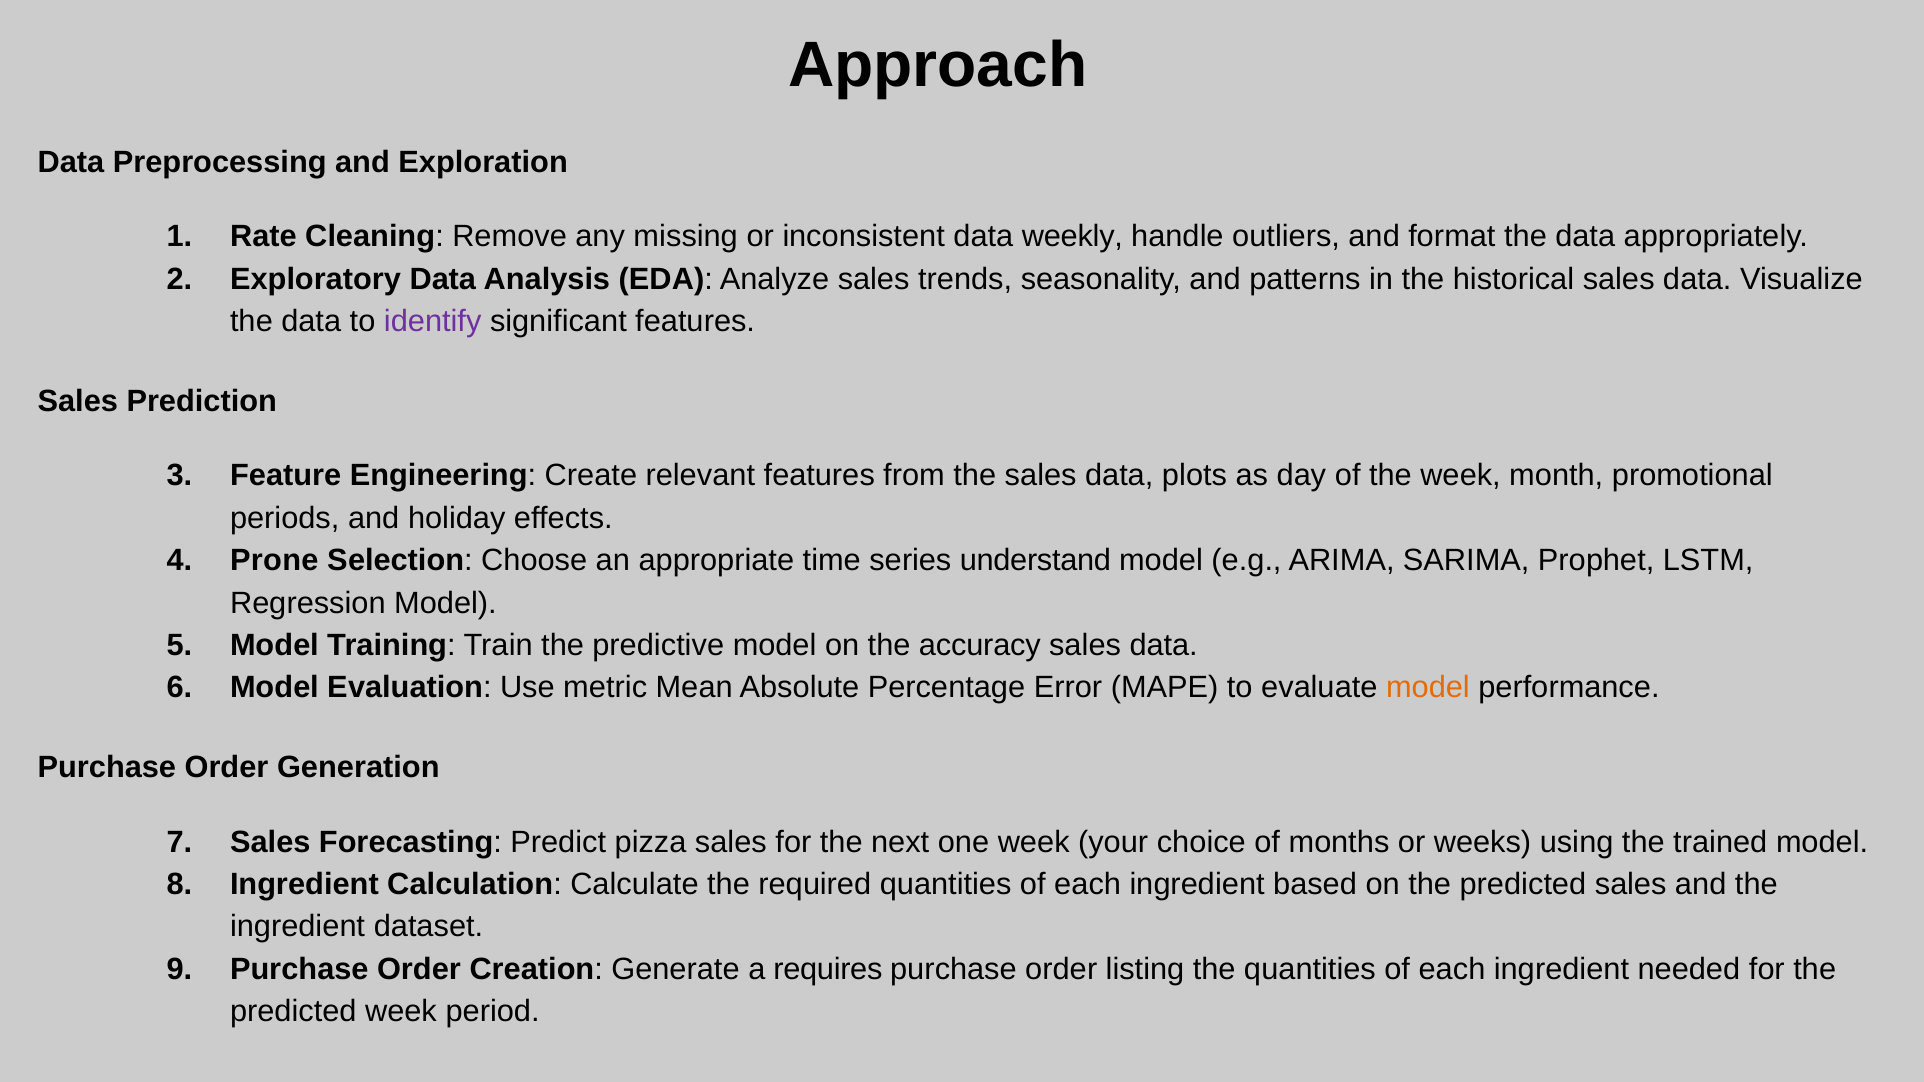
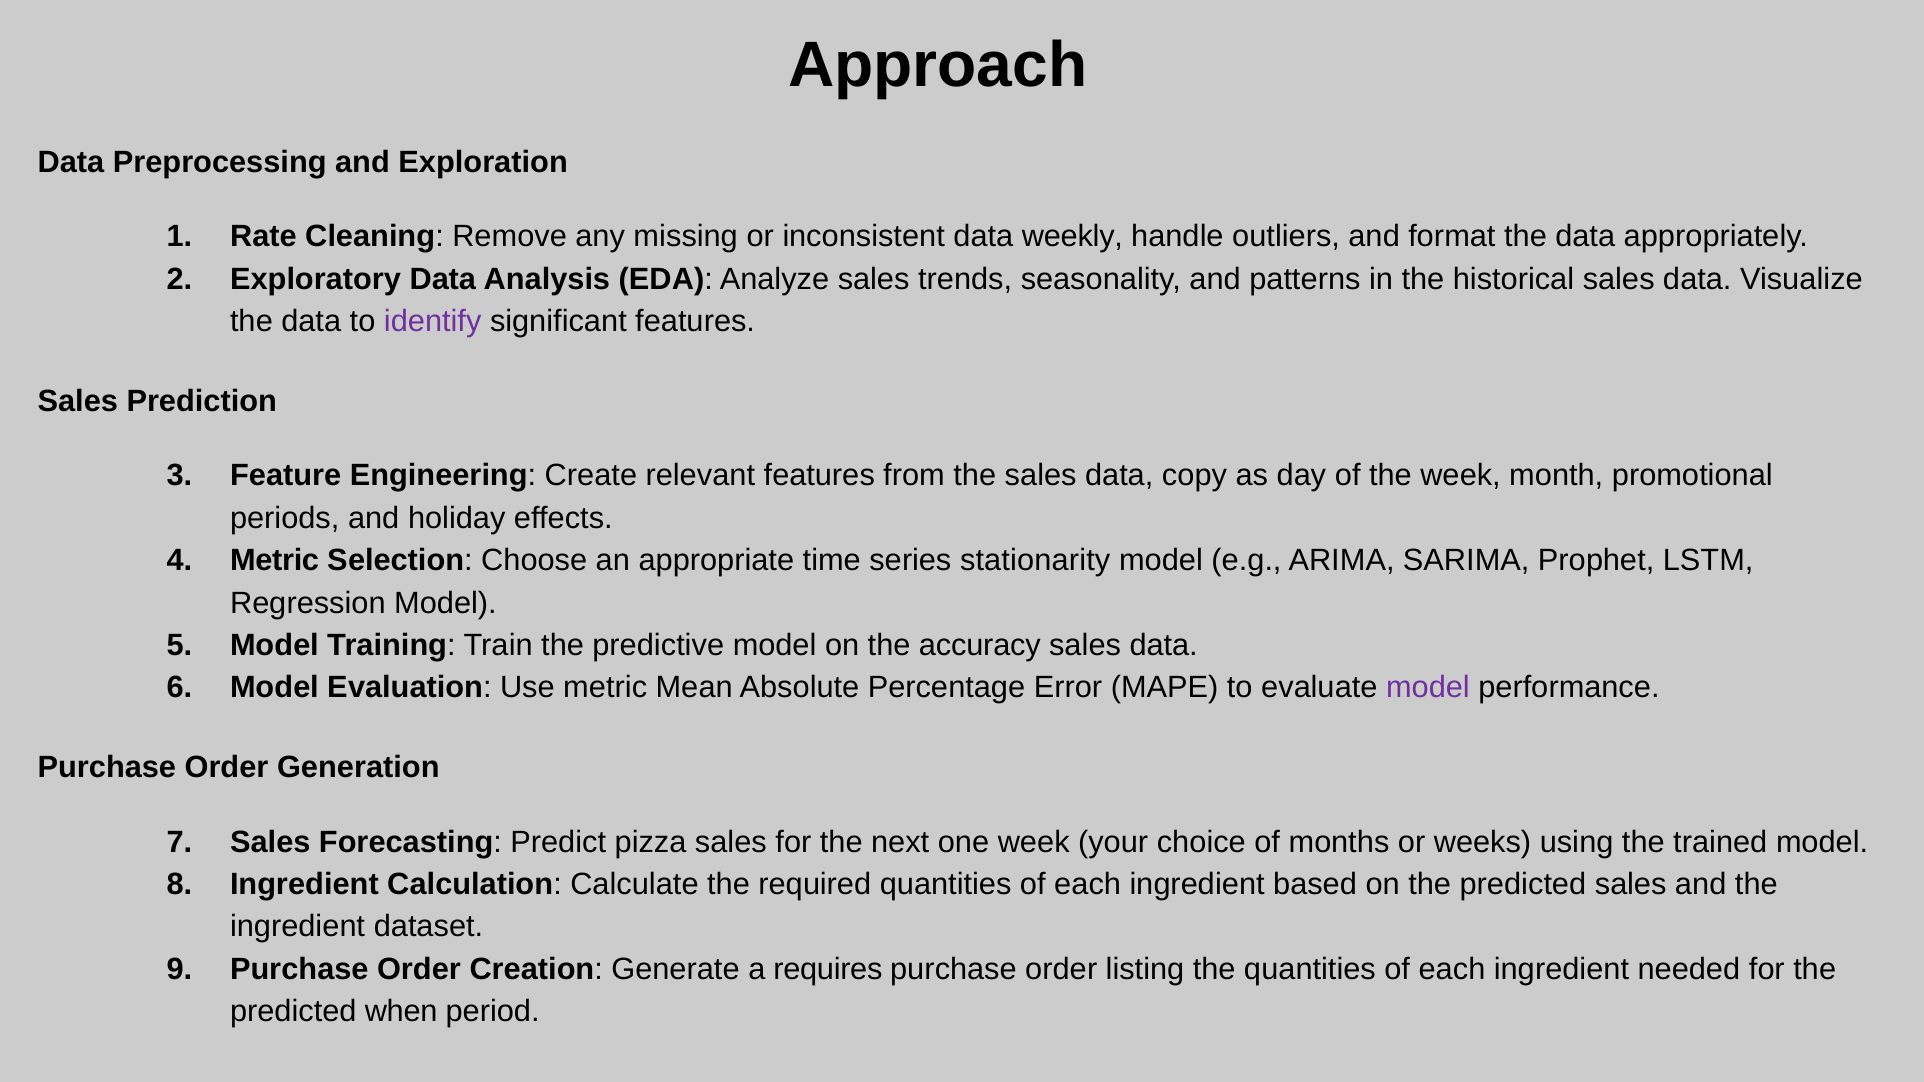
plots: plots -> copy
Prone at (274, 561): Prone -> Metric
understand: understand -> stationarity
model at (1428, 688) colour: orange -> purple
predicted week: week -> when
